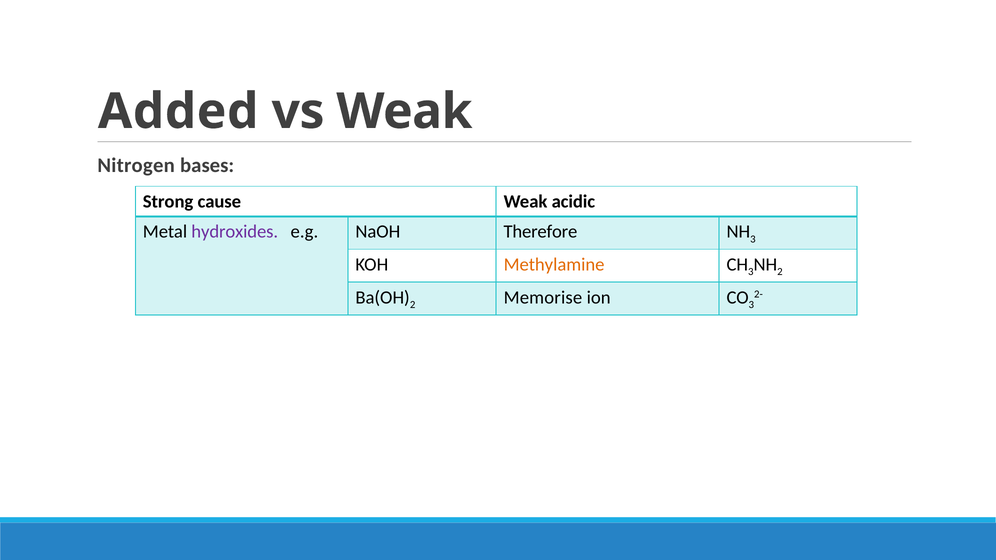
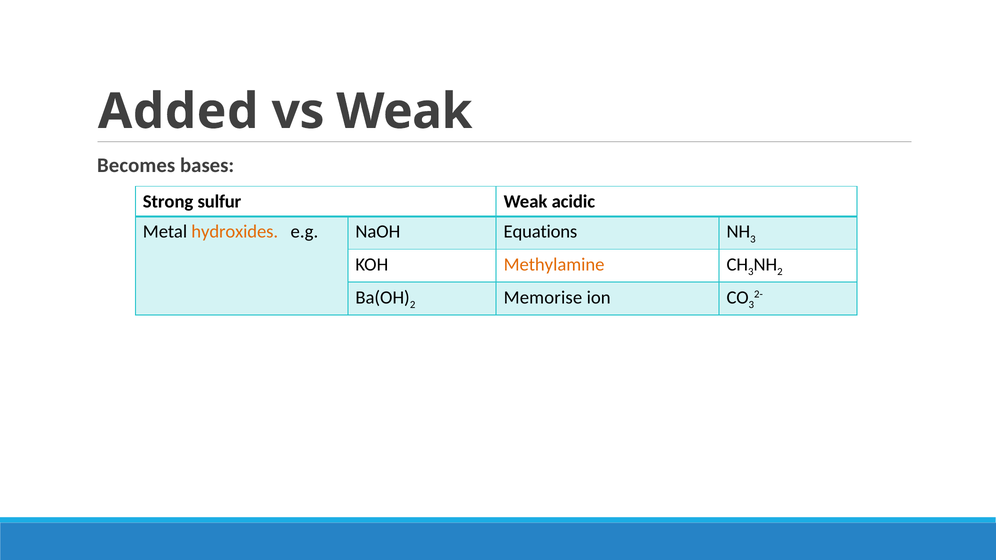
Nitrogen: Nitrogen -> Becomes
cause: cause -> sulfur
hydroxides colour: purple -> orange
Therefore: Therefore -> Equations
